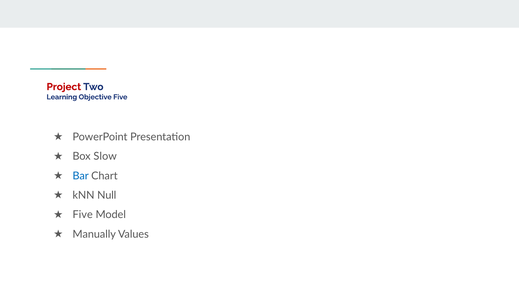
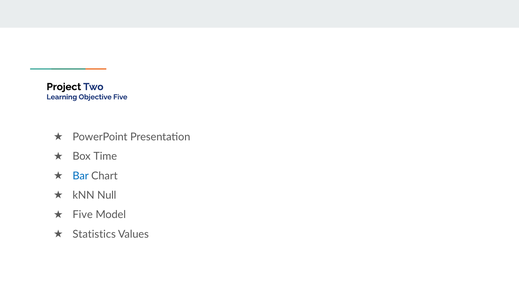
Project colour: red -> black
Slow: Slow -> Time
Manually: Manually -> Statistics
